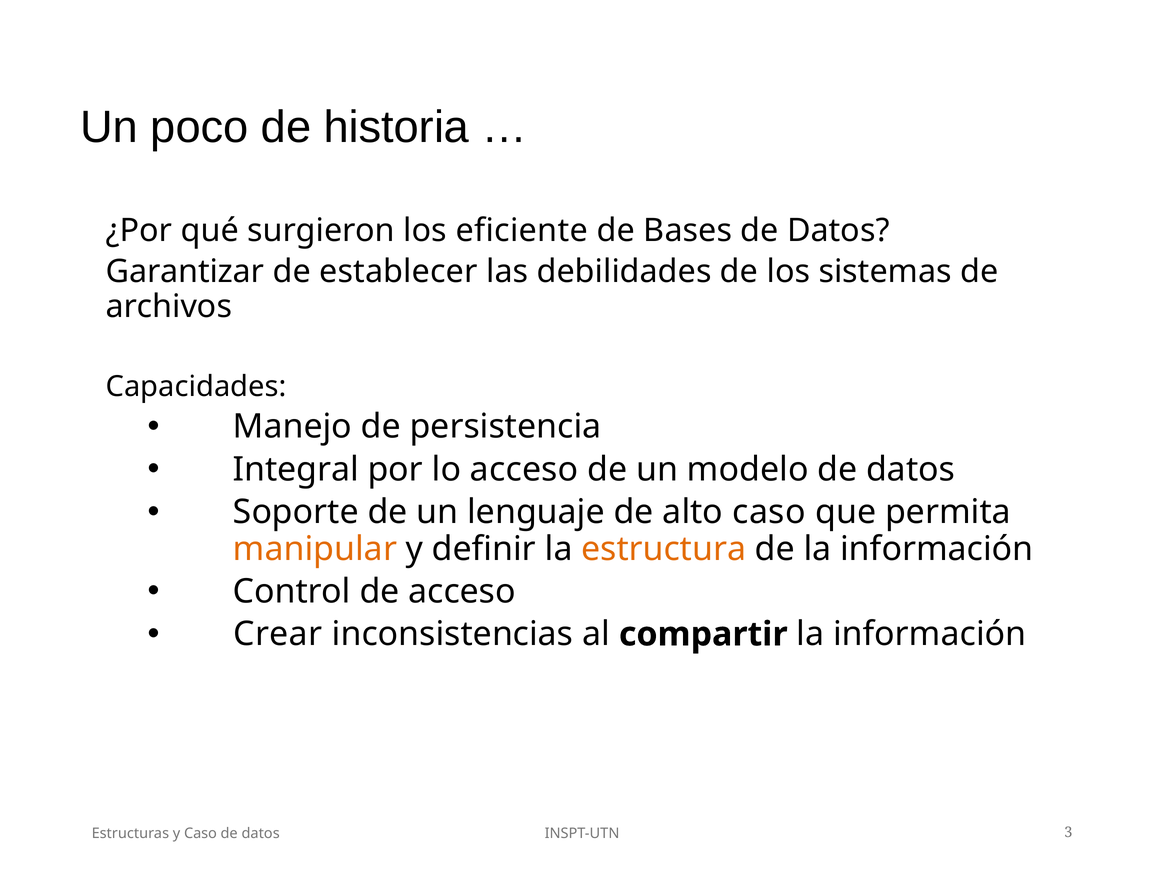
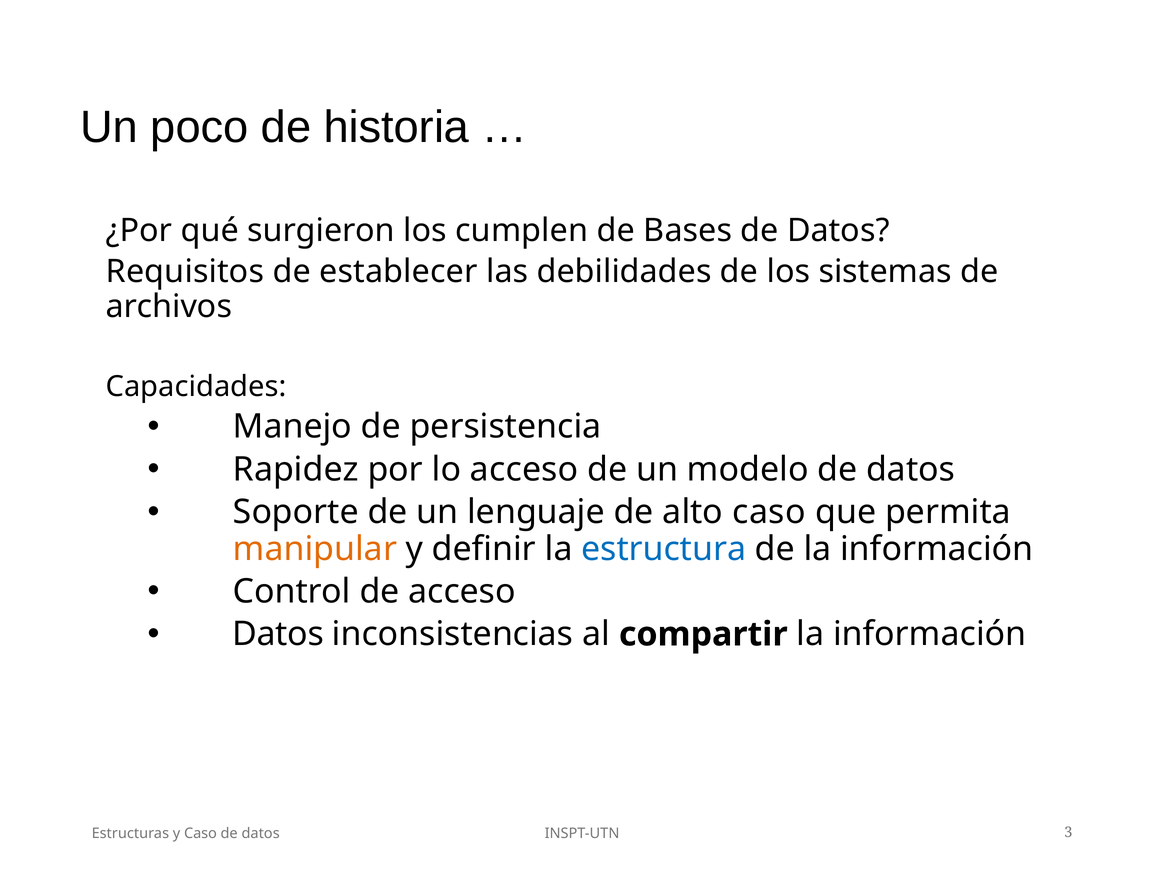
eficiente: eficiente -> cumplen
Garantizar: Garantizar -> Requisitos
Integral: Integral -> Rapidez
estructura colour: orange -> blue
Crear at (278, 634): Crear -> Datos
